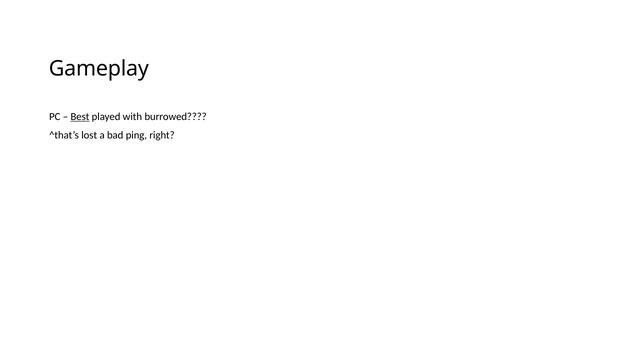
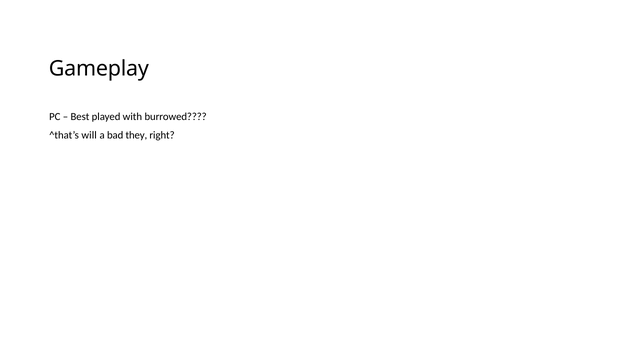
Best underline: present -> none
lost: lost -> will
ping: ping -> they
